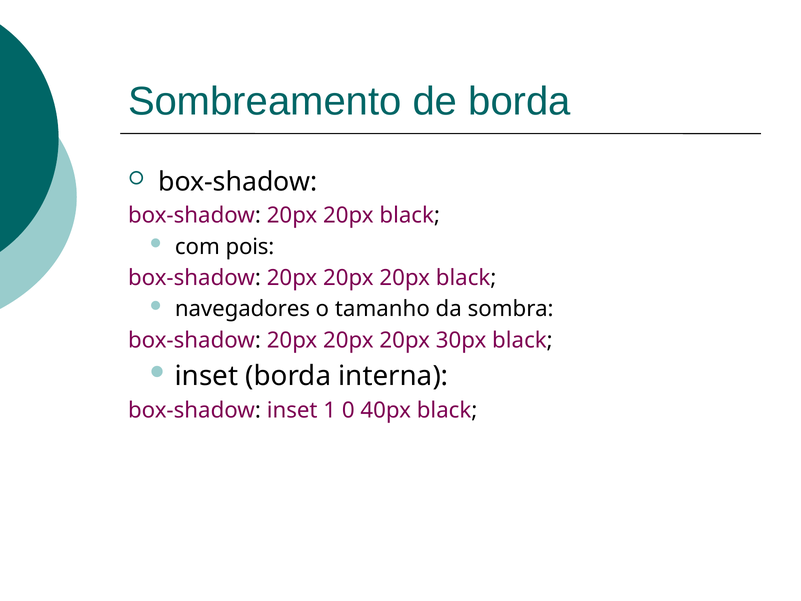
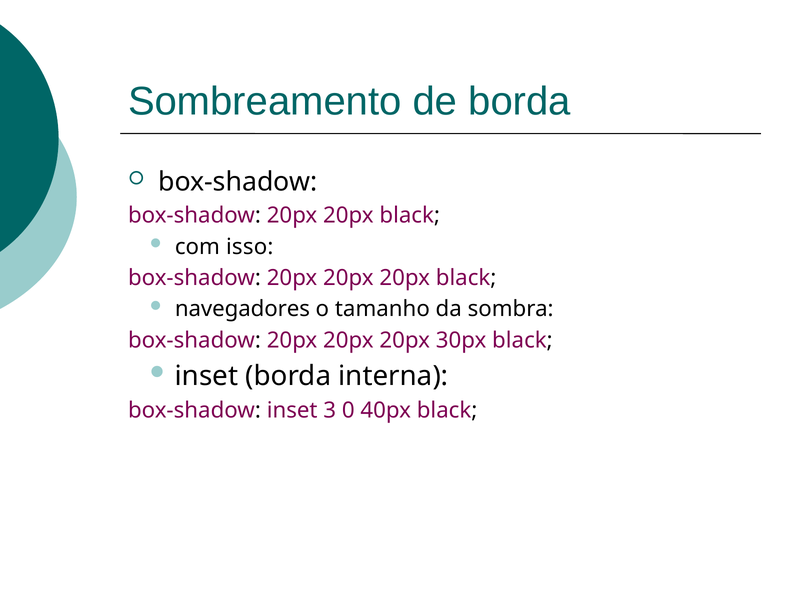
pois: pois -> isso
1: 1 -> 3
